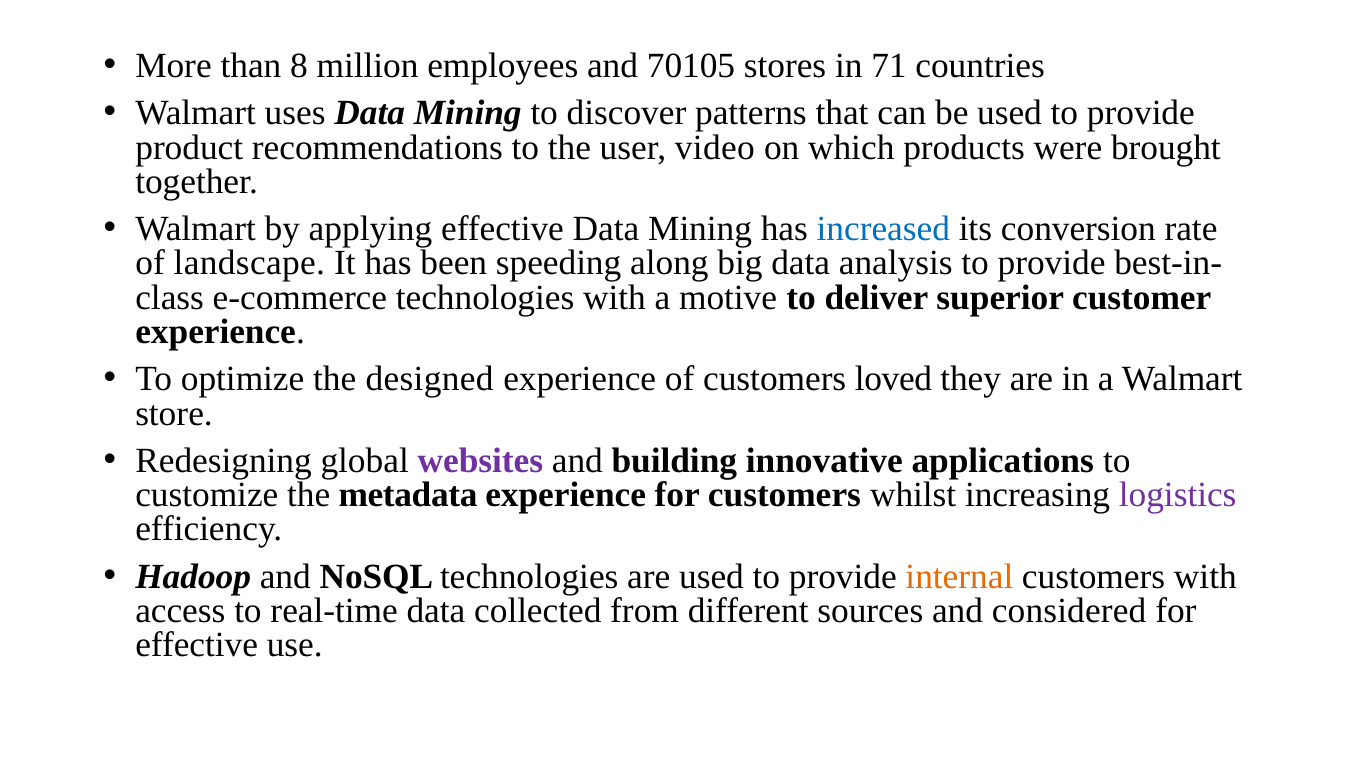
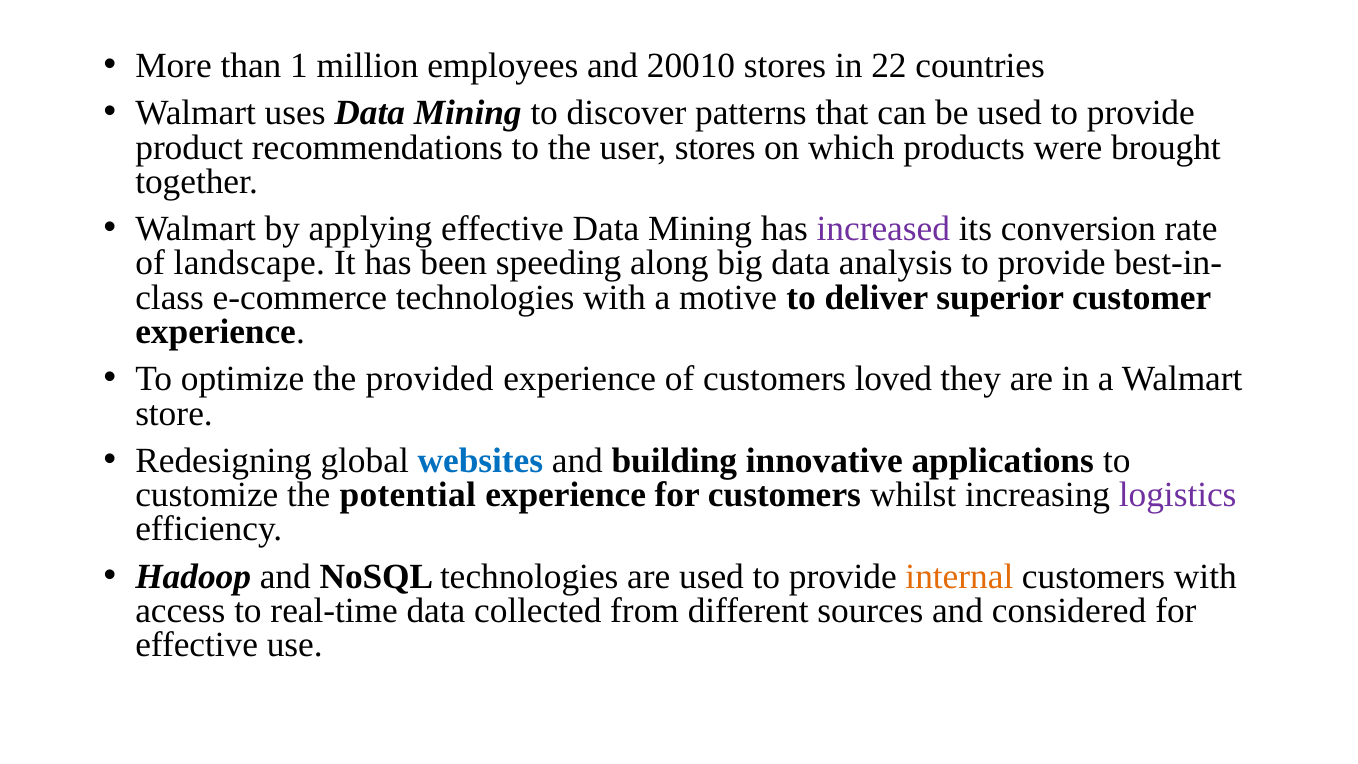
8: 8 -> 1
70105: 70105 -> 20010
71: 71 -> 22
user video: video -> stores
increased colour: blue -> purple
designed: designed -> provided
websites colour: purple -> blue
metadata: metadata -> potential
